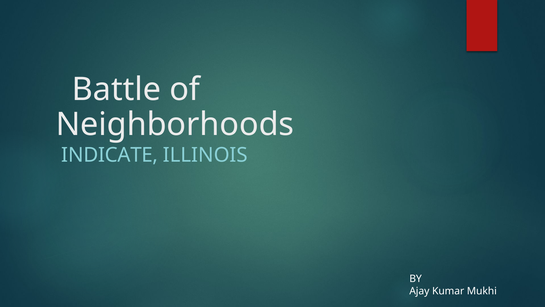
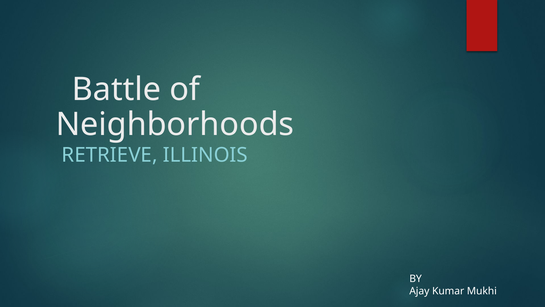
INDICATE: INDICATE -> RETRIEVE
